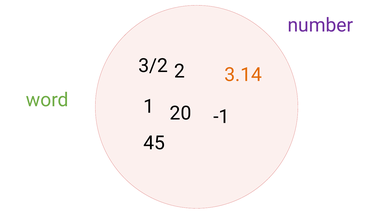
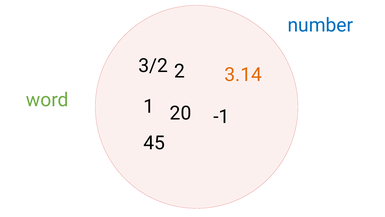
number colour: purple -> blue
